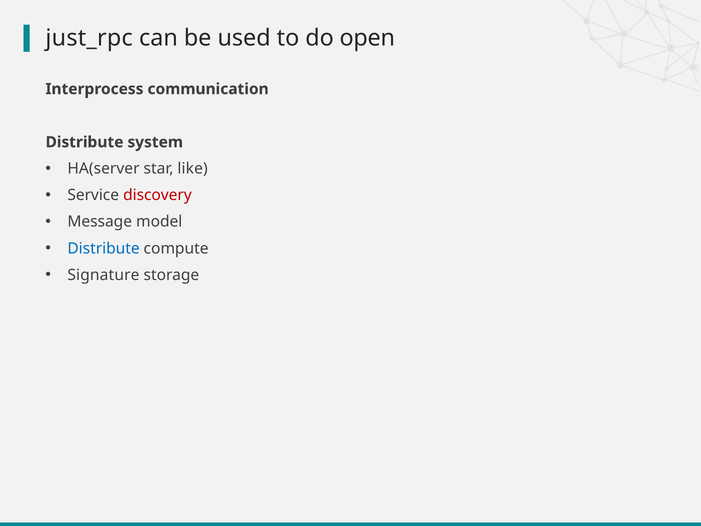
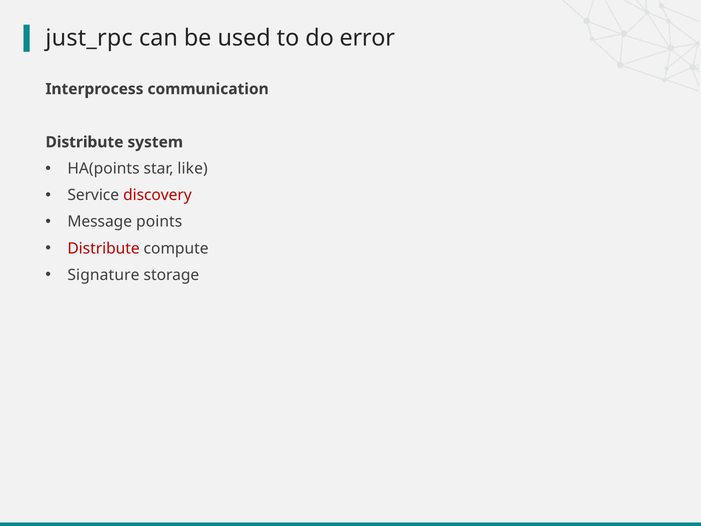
open: open -> error
HA(server: HA(server -> HA(points
model: model -> points
Distribute at (104, 248) colour: blue -> red
